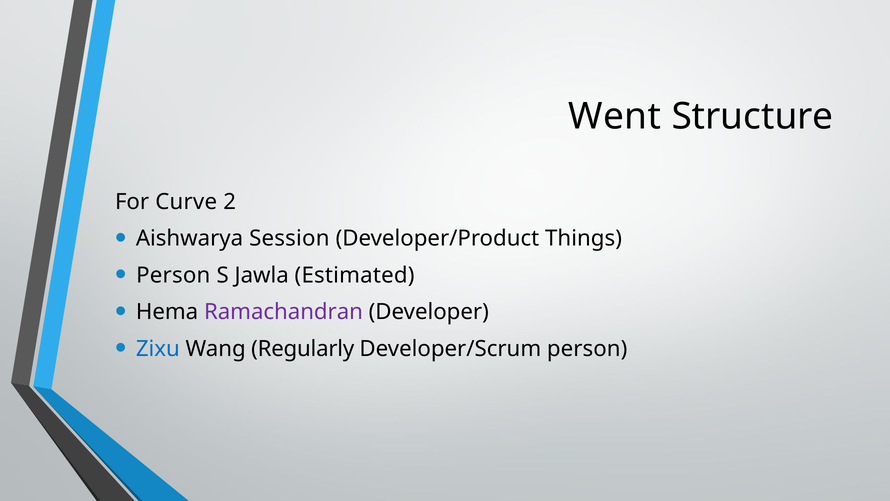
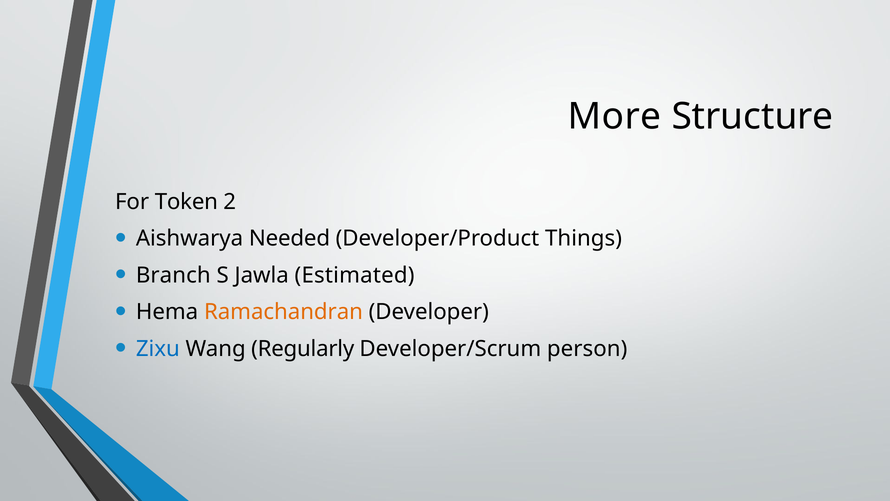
Went: Went -> More
Curve: Curve -> Token
Session: Session -> Needed
Person at (173, 275): Person -> Branch
Ramachandran colour: purple -> orange
